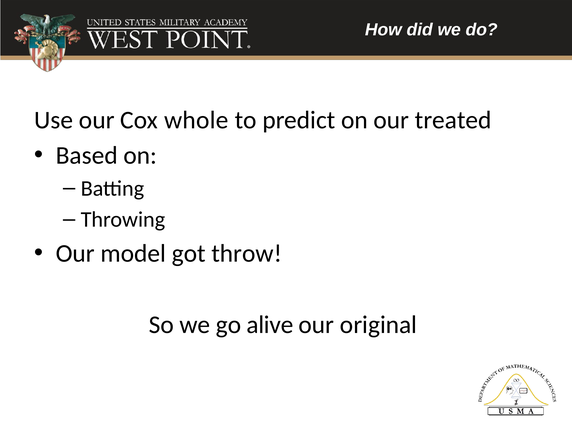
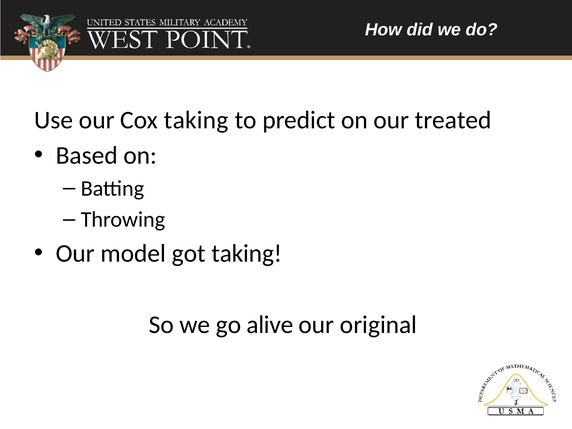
Cox whole: whole -> taking
got throw: throw -> taking
